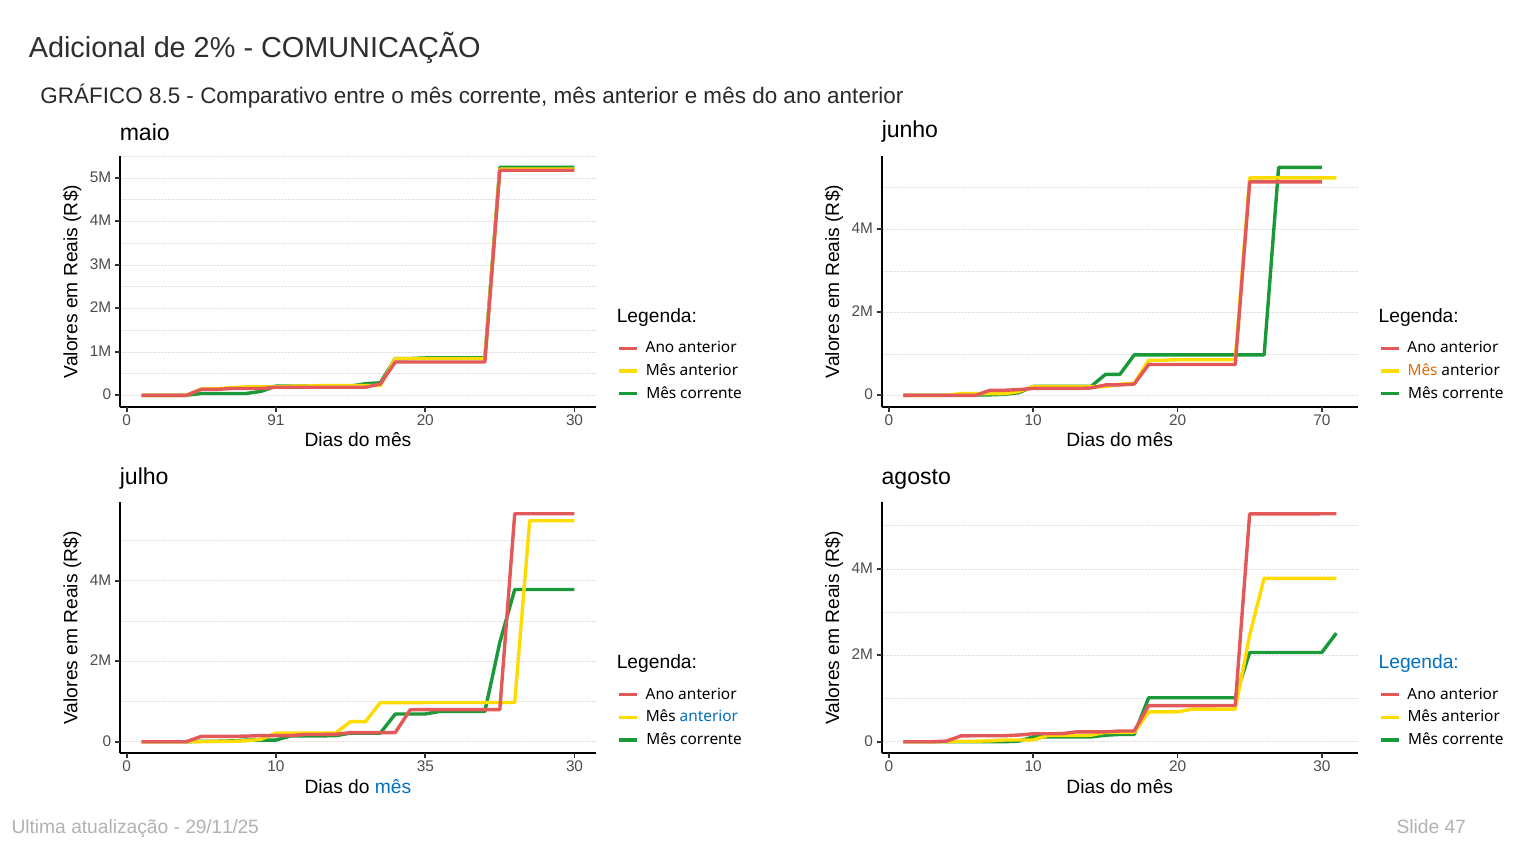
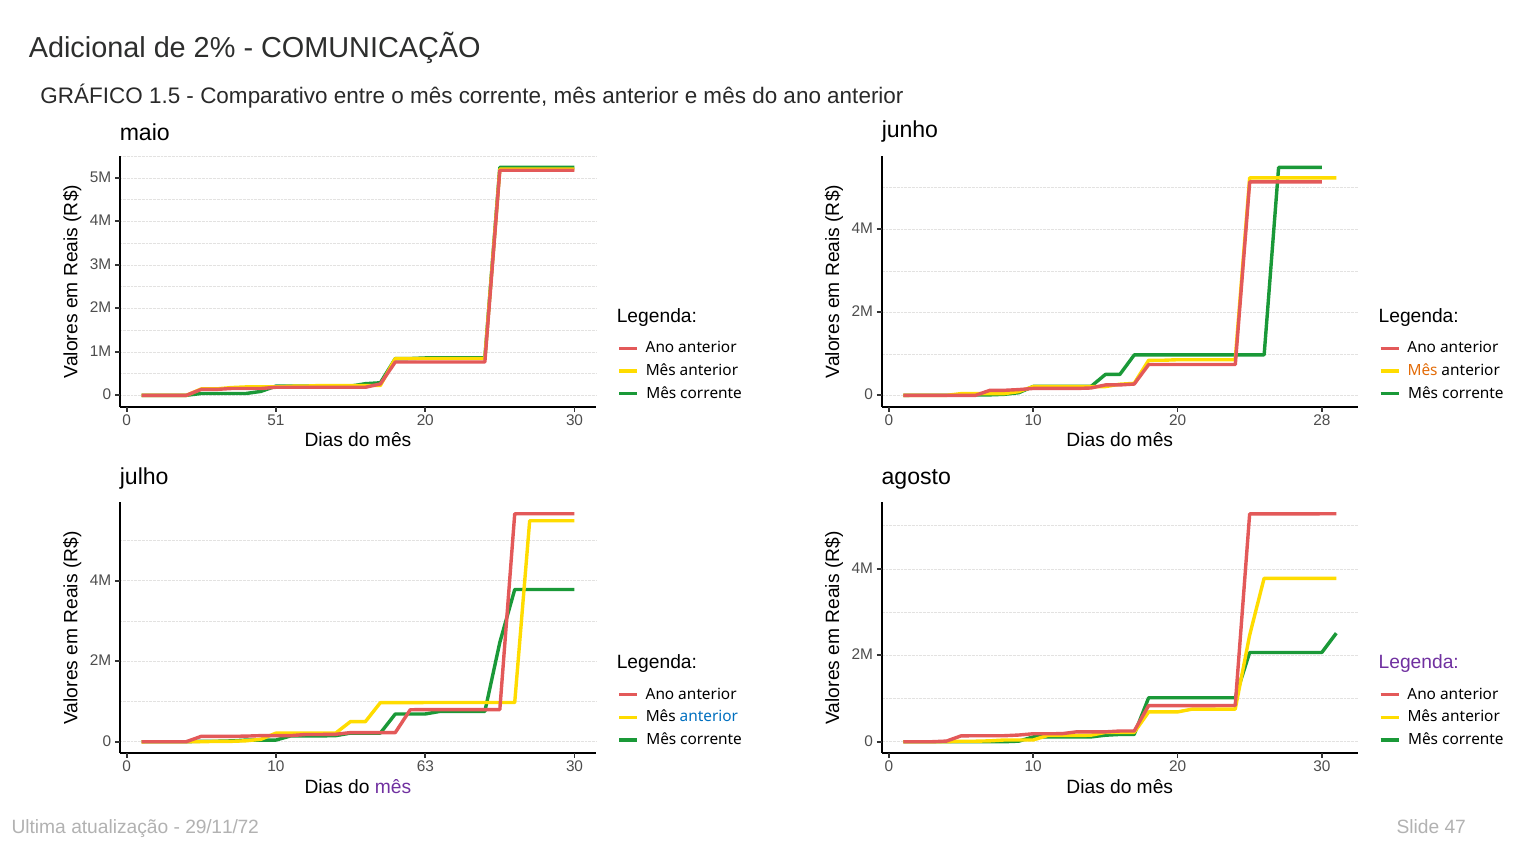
8.5: 8.5 -> 1.5
91: 91 -> 51
70: 70 -> 28
Legenda at (1419, 662) colour: blue -> purple
35: 35 -> 63
mês at (393, 787) colour: blue -> purple
29/11/25: 29/11/25 -> 29/11/72
